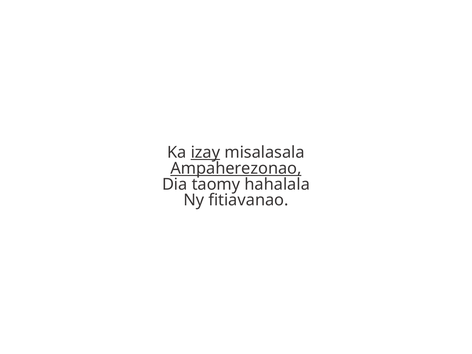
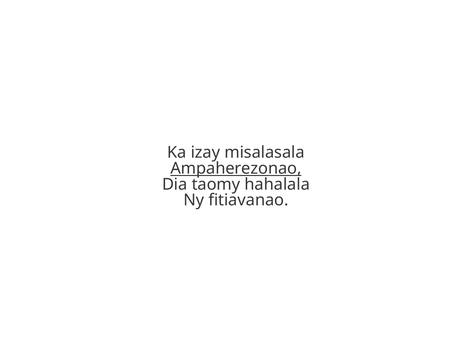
izay underline: present -> none
